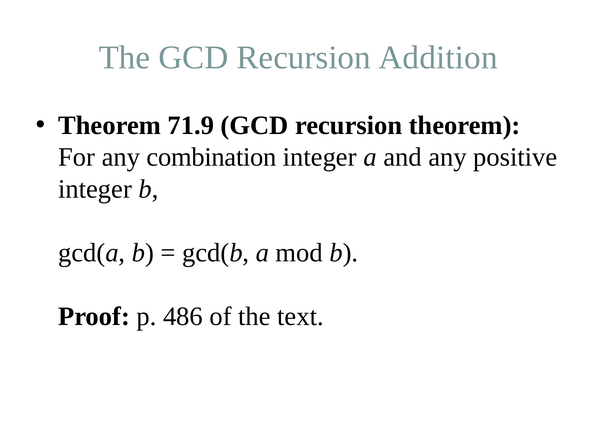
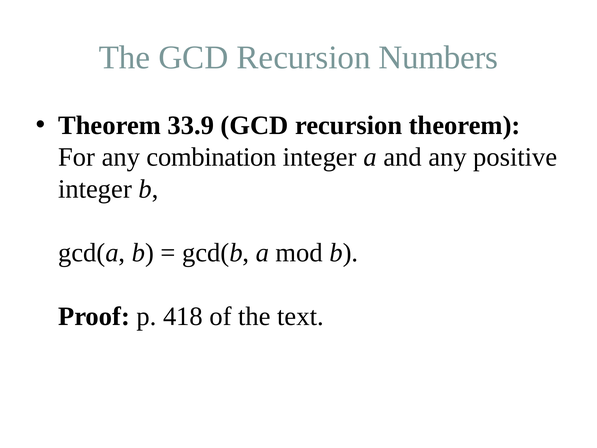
Addition: Addition -> Numbers
71.9: 71.9 -> 33.9
486: 486 -> 418
